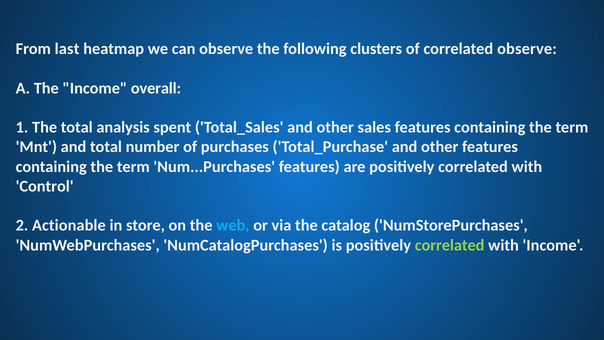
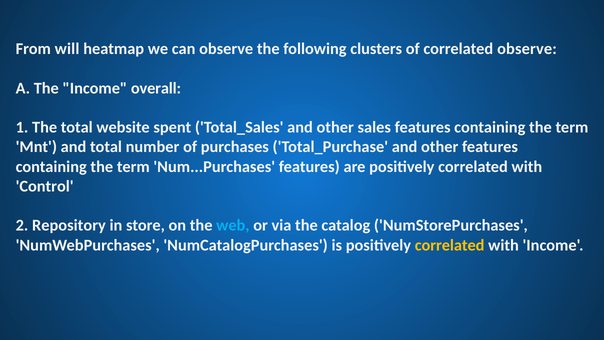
last: last -> will
analysis: analysis -> website
Actionable: Actionable -> Repository
correlated at (450, 245) colour: light green -> yellow
